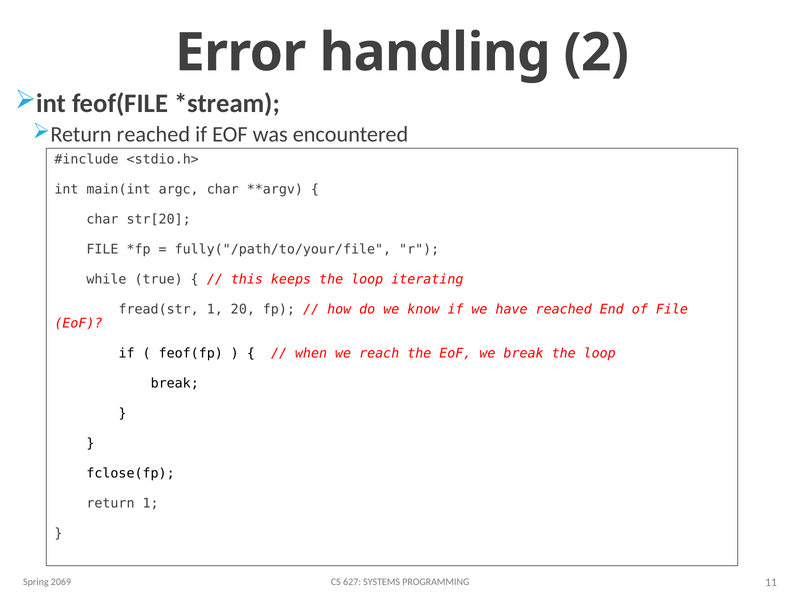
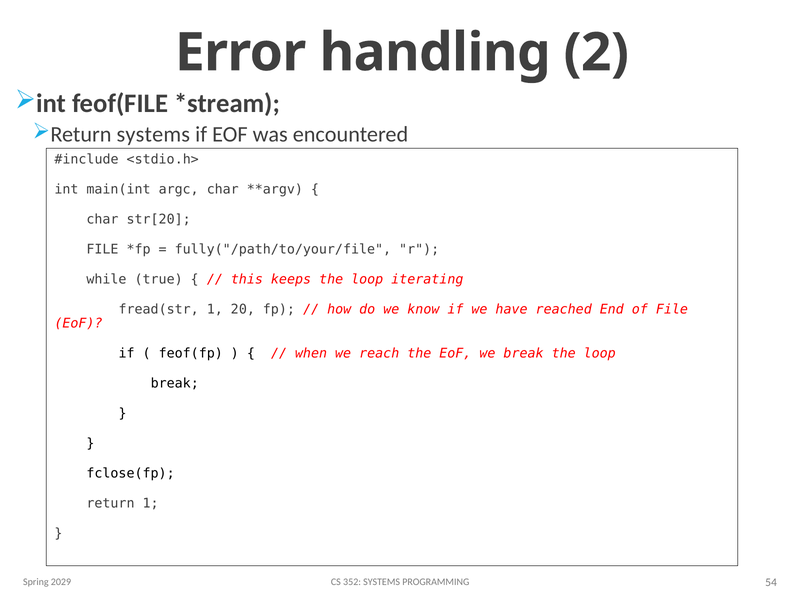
Return reached: reached -> systems
2069: 2069 -> 2029
627: 627 -> 352
11: 11 -> 54
